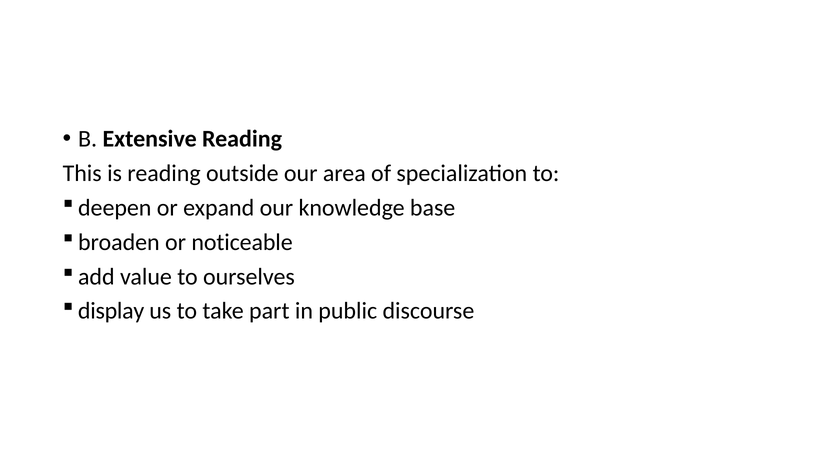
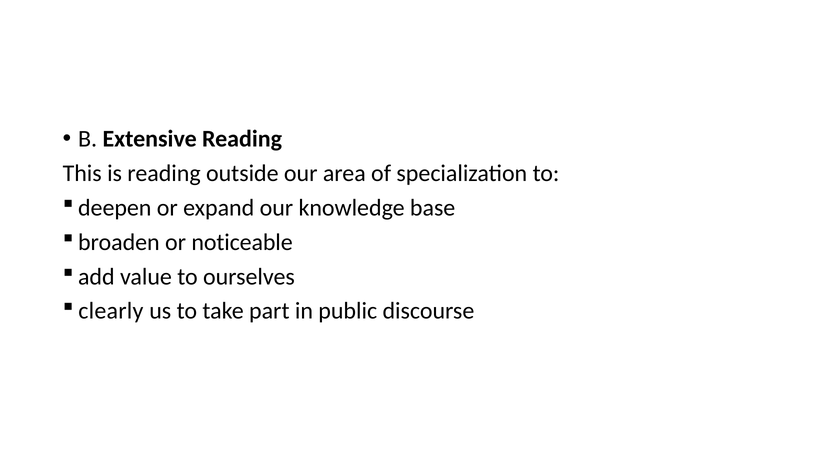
display: display -> clearly
